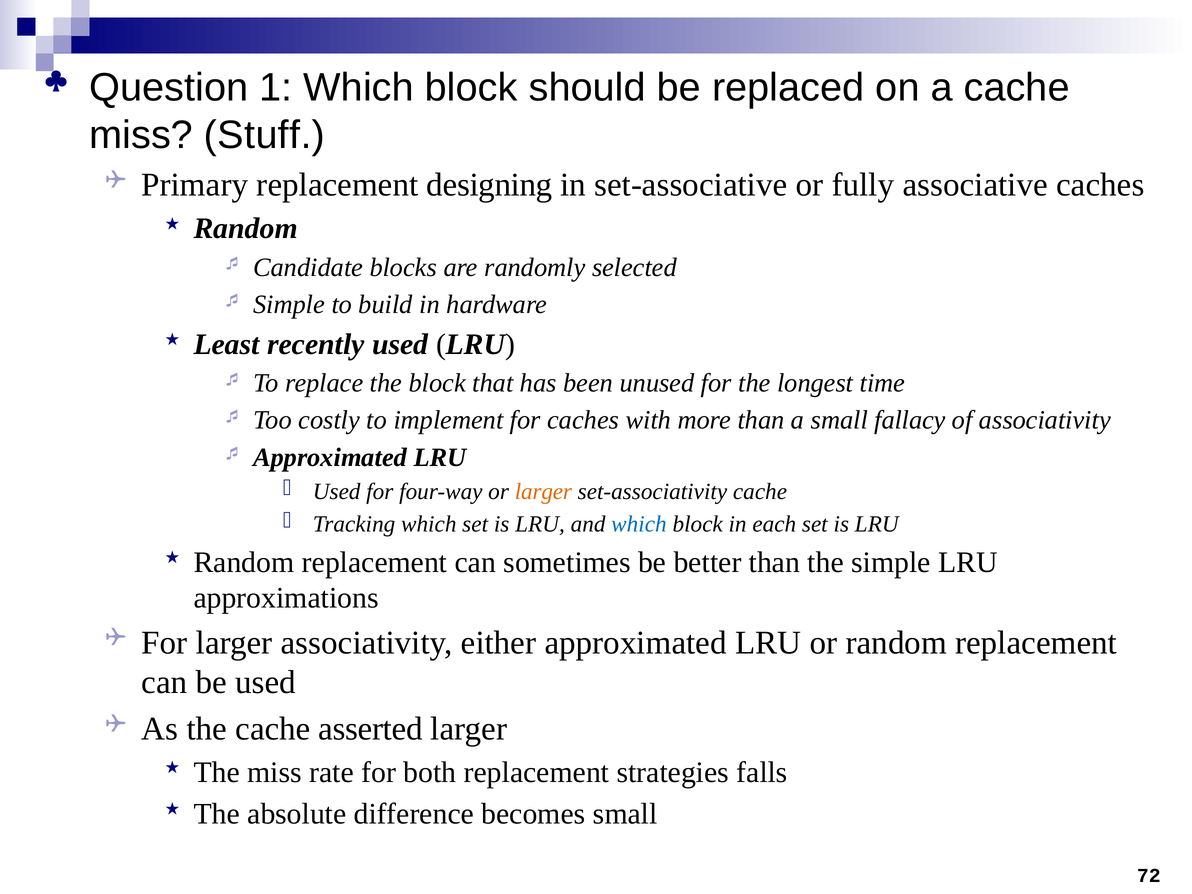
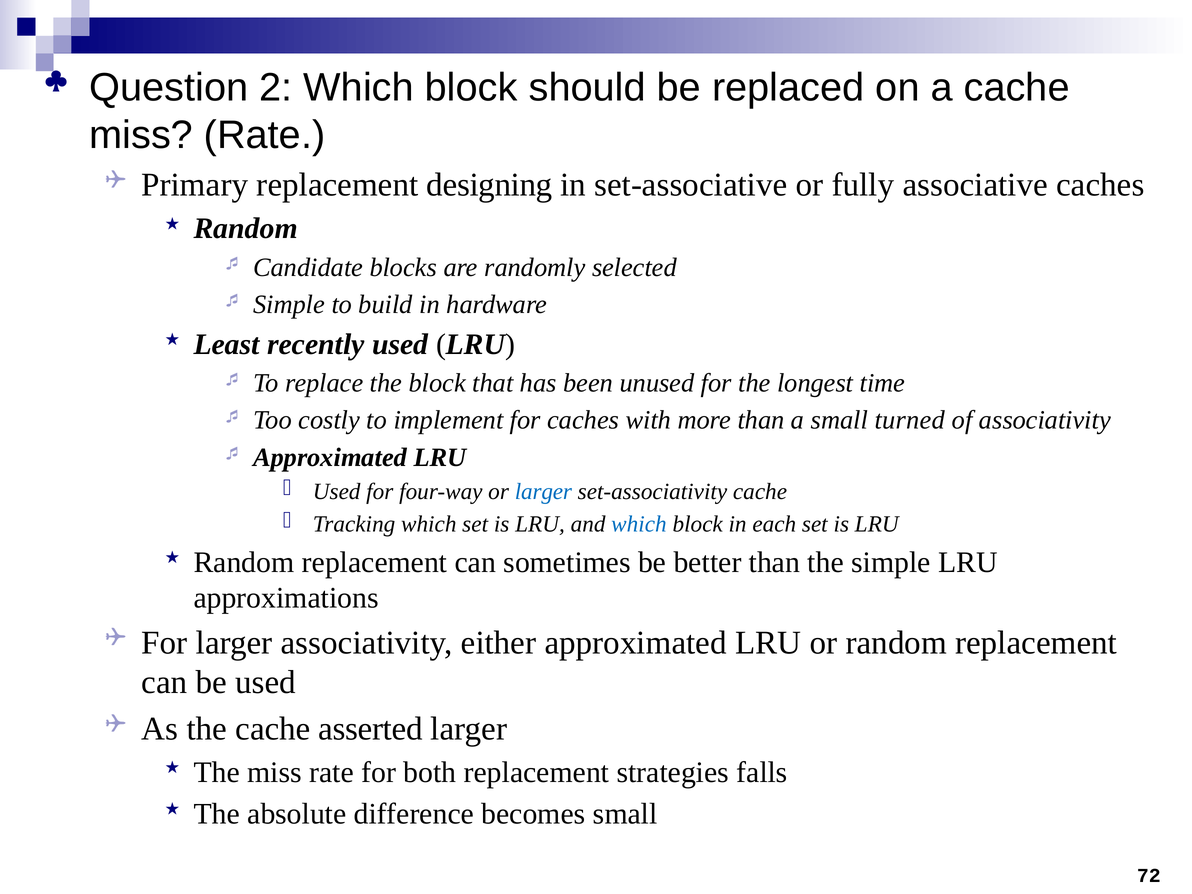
1: 1 -> 2
Stuff at (264, 135): Stuff -> Rate
fallacy: fallacy -> turned
larger at (543, 492) colour: orange -> blue
